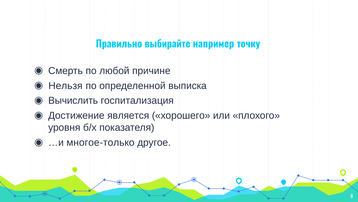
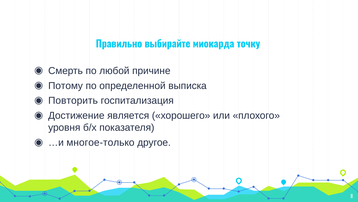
например: например -> миокарда
Нельзя: Нельзя -> Потому
Вычислить: Вычислить -> Повторить
